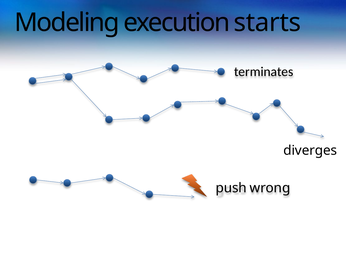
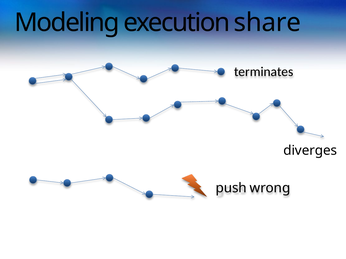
starts: starts -> share
